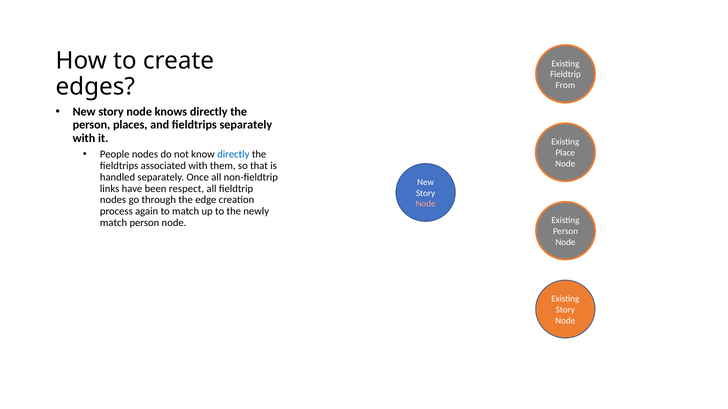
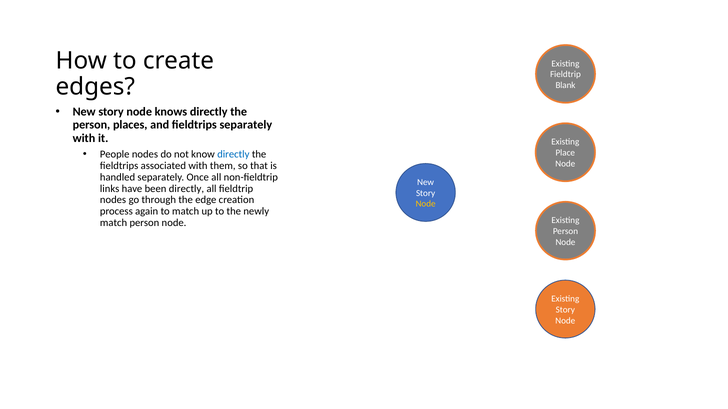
From: From -> Blank
been respect: respect -> directly
Node at (426, 204) colour: pink -> yellow
